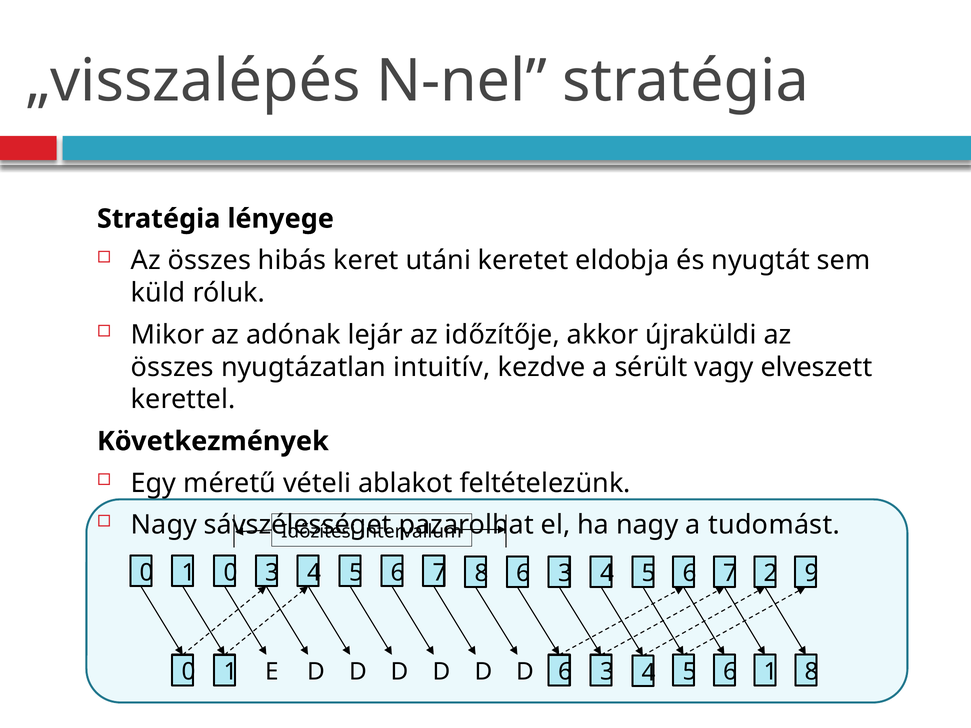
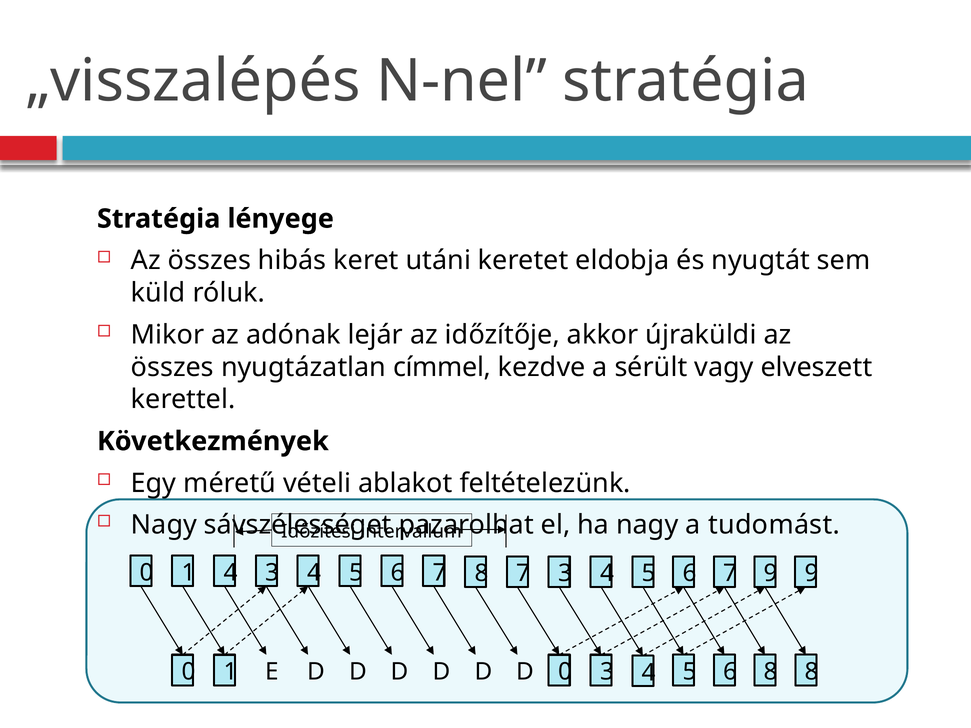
intuitív: intuitív -> címmel
1 0: 0 -> 4
6 at (523, 574): 6 -> 7
5 2: 2 -> 9
D 6: 6 -> 0
6 1: 1 -> 8
